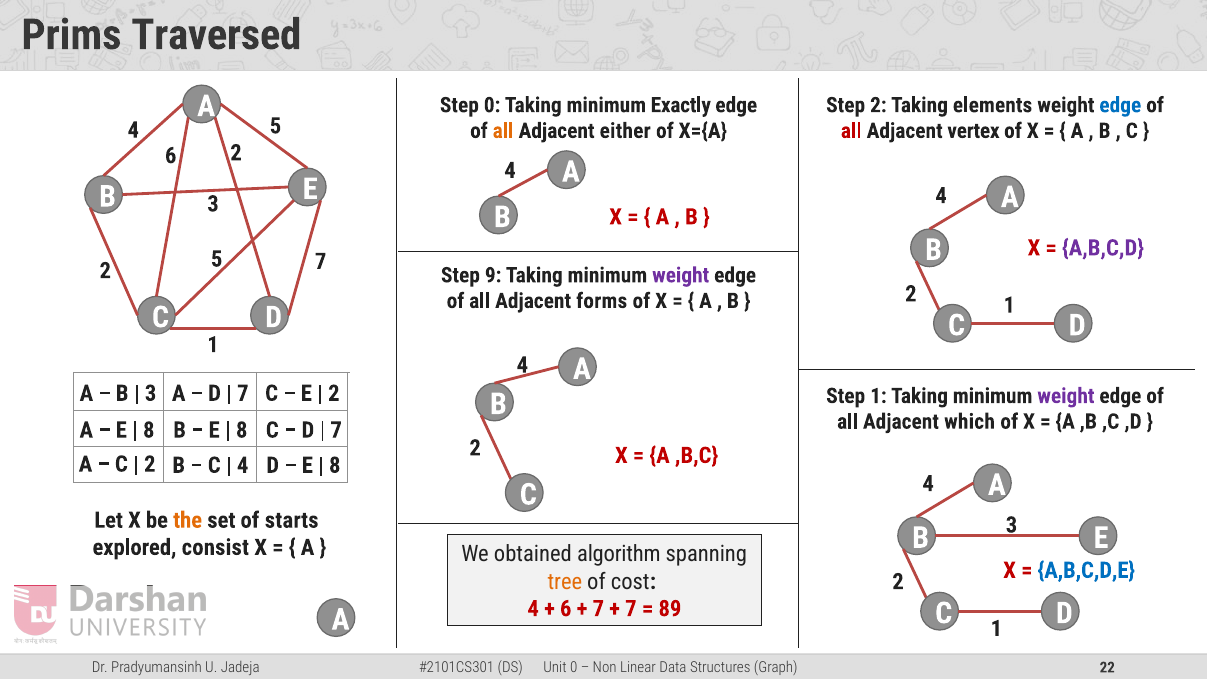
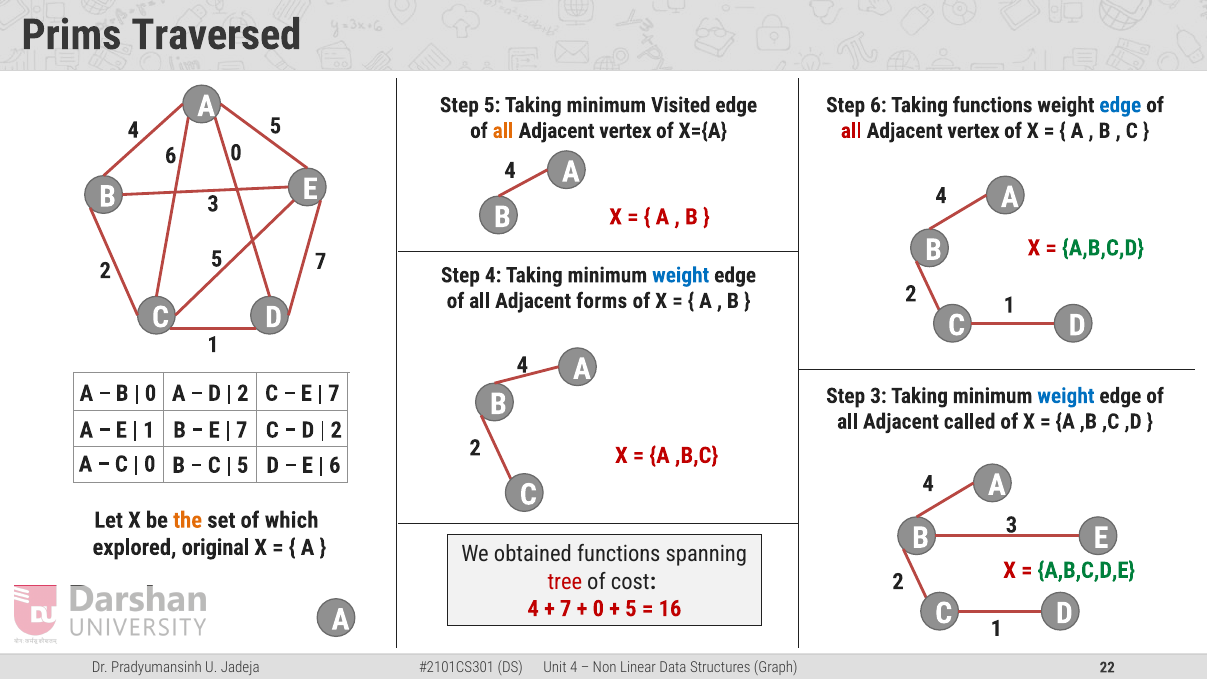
Step 0: 0 -> 5
Exactly: Exactly -> Visited
Step 2: 2 -> 6
Taking elements: elements -> functions
either at (625, 131): either -> vertex
6 2: 2 -> 0
A,B,C,D colour: purple -> green
Step 9: 9 -> 4
weight at (681, 275) colour: purple -> blue
3 at (151, 393): 3 -> 0
7 at (243, 393): 7 -> 2
2 at (334, 393): 2 -> 7
Step 1: 1 -> 3
weight at (1066, 396) colour: purple -> blue
which: which -> called
8 at (149, 430): 8 -> 1
8 at (242, 430): 8 -> 7
7 at (336, 430): 7 -> 2
2 at (150, 464): 2 -> 0
4 at (243, 465): 4 -> 5
8 at (335, 465): 8 -> 6
starts: starts -> which
consist: consist -> original
obtained algorithm: algorithm -> functions
A,B,C,D,E colour: blue -> green
tree colour: orange -> red
6 at (566, 609): 6 -> 7
7 at (598, 609): 7 -> 0
7 at (631, 609): 7 -> 5
89: 89 -> 16
0 at (574, 667): 0 -> 4
